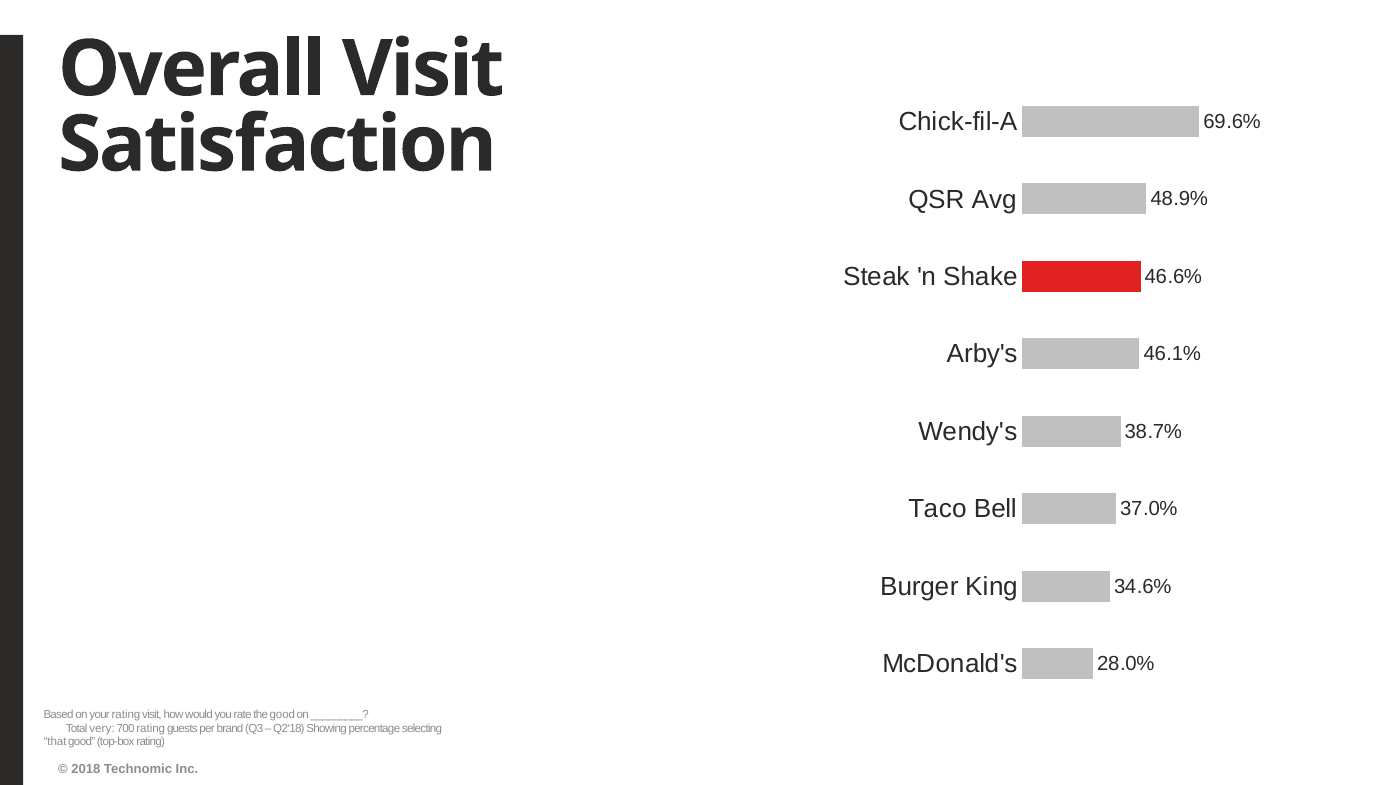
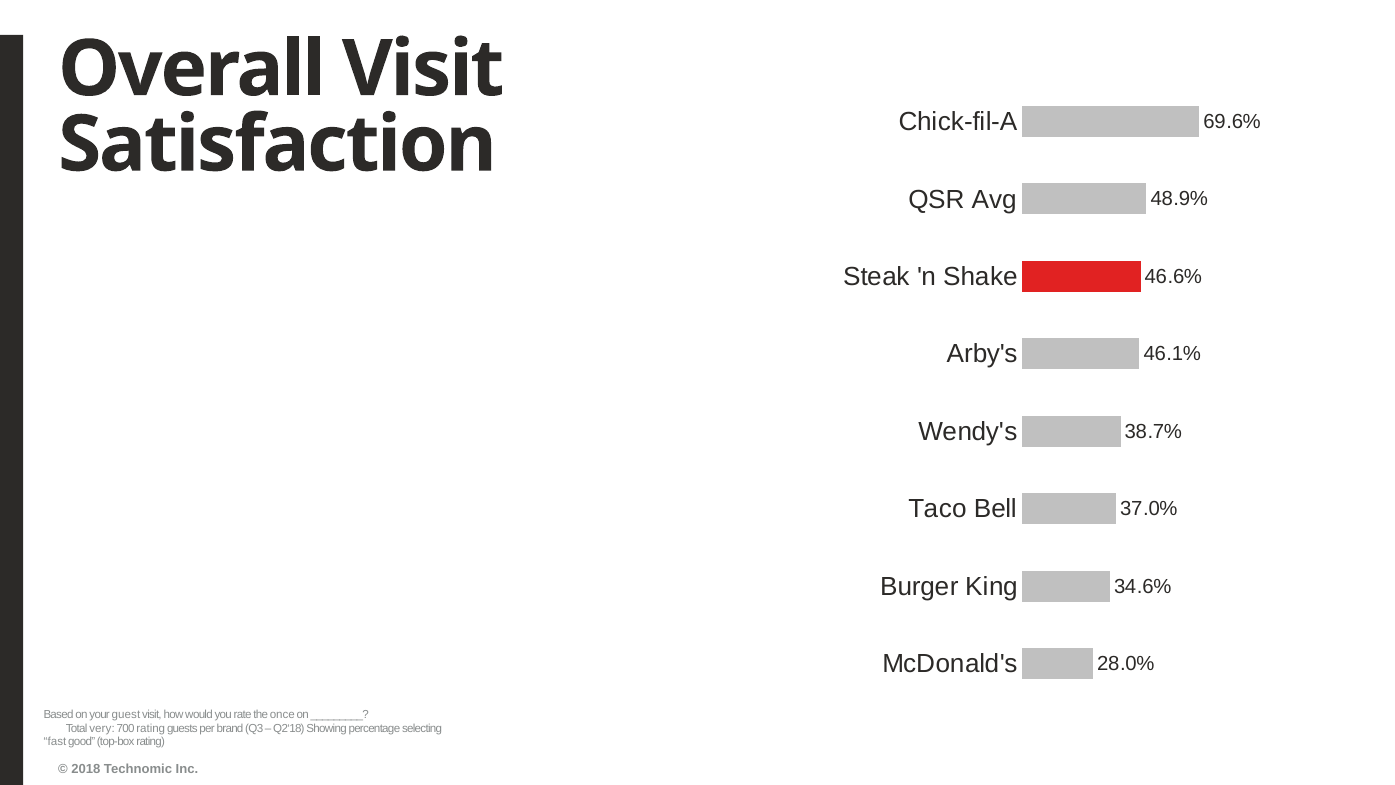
your rating: rating -> guest
the good: good -> once
that: that -> fast
